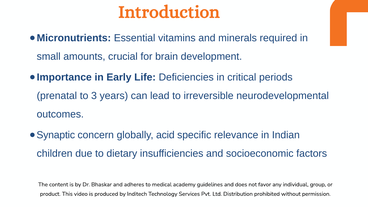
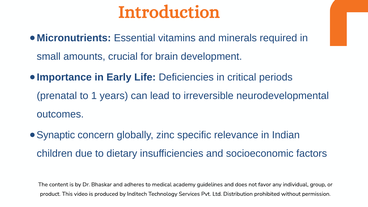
3: 3 -> 1
acid: acid -> zinc
